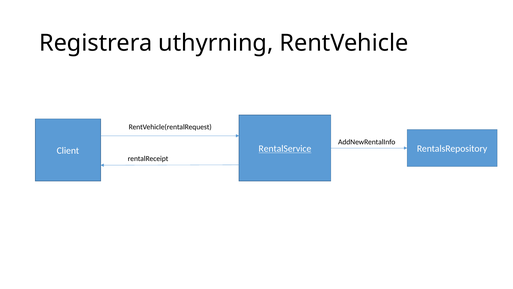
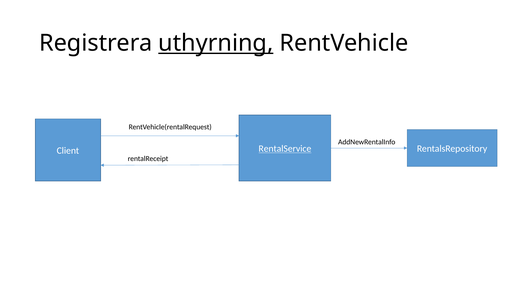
uthyrning underline: none -> present
